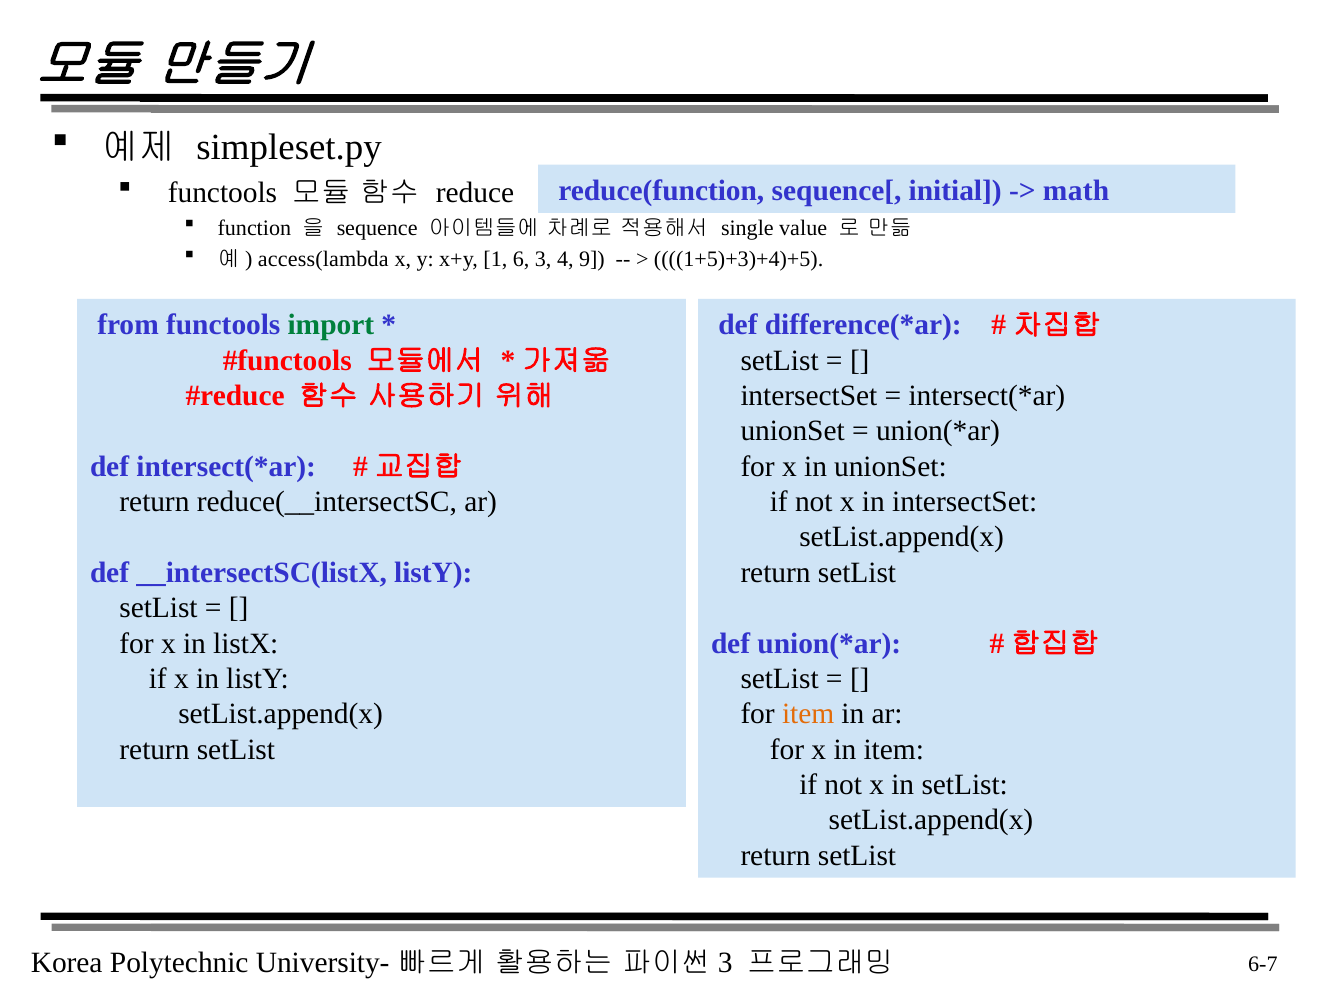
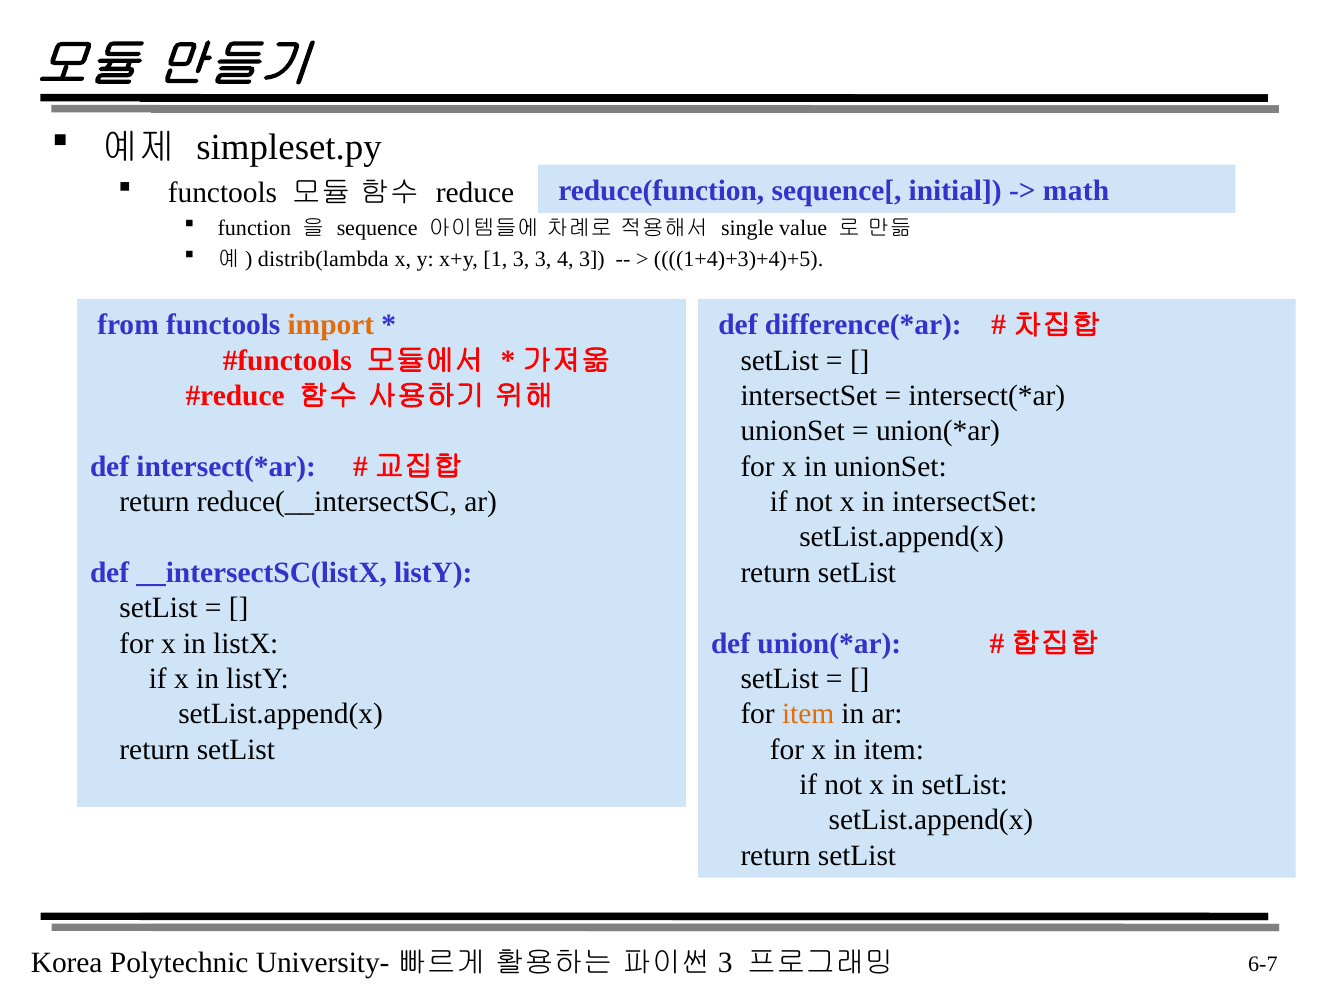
access(lambda: access(lambda -> distrib(lambda
1 6: 6 -> 3
4 9: 9 -> 3
1+5)+3)+4)+5: 1+5)+3)+4)+5 -> 1+4)+3)+4)+5
import colour: green -> orange
